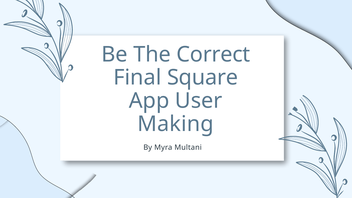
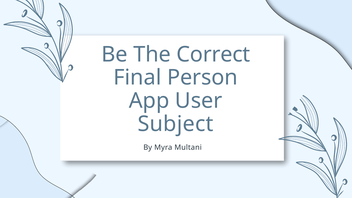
Square: Square -> Person
Making: Making -> Subject
